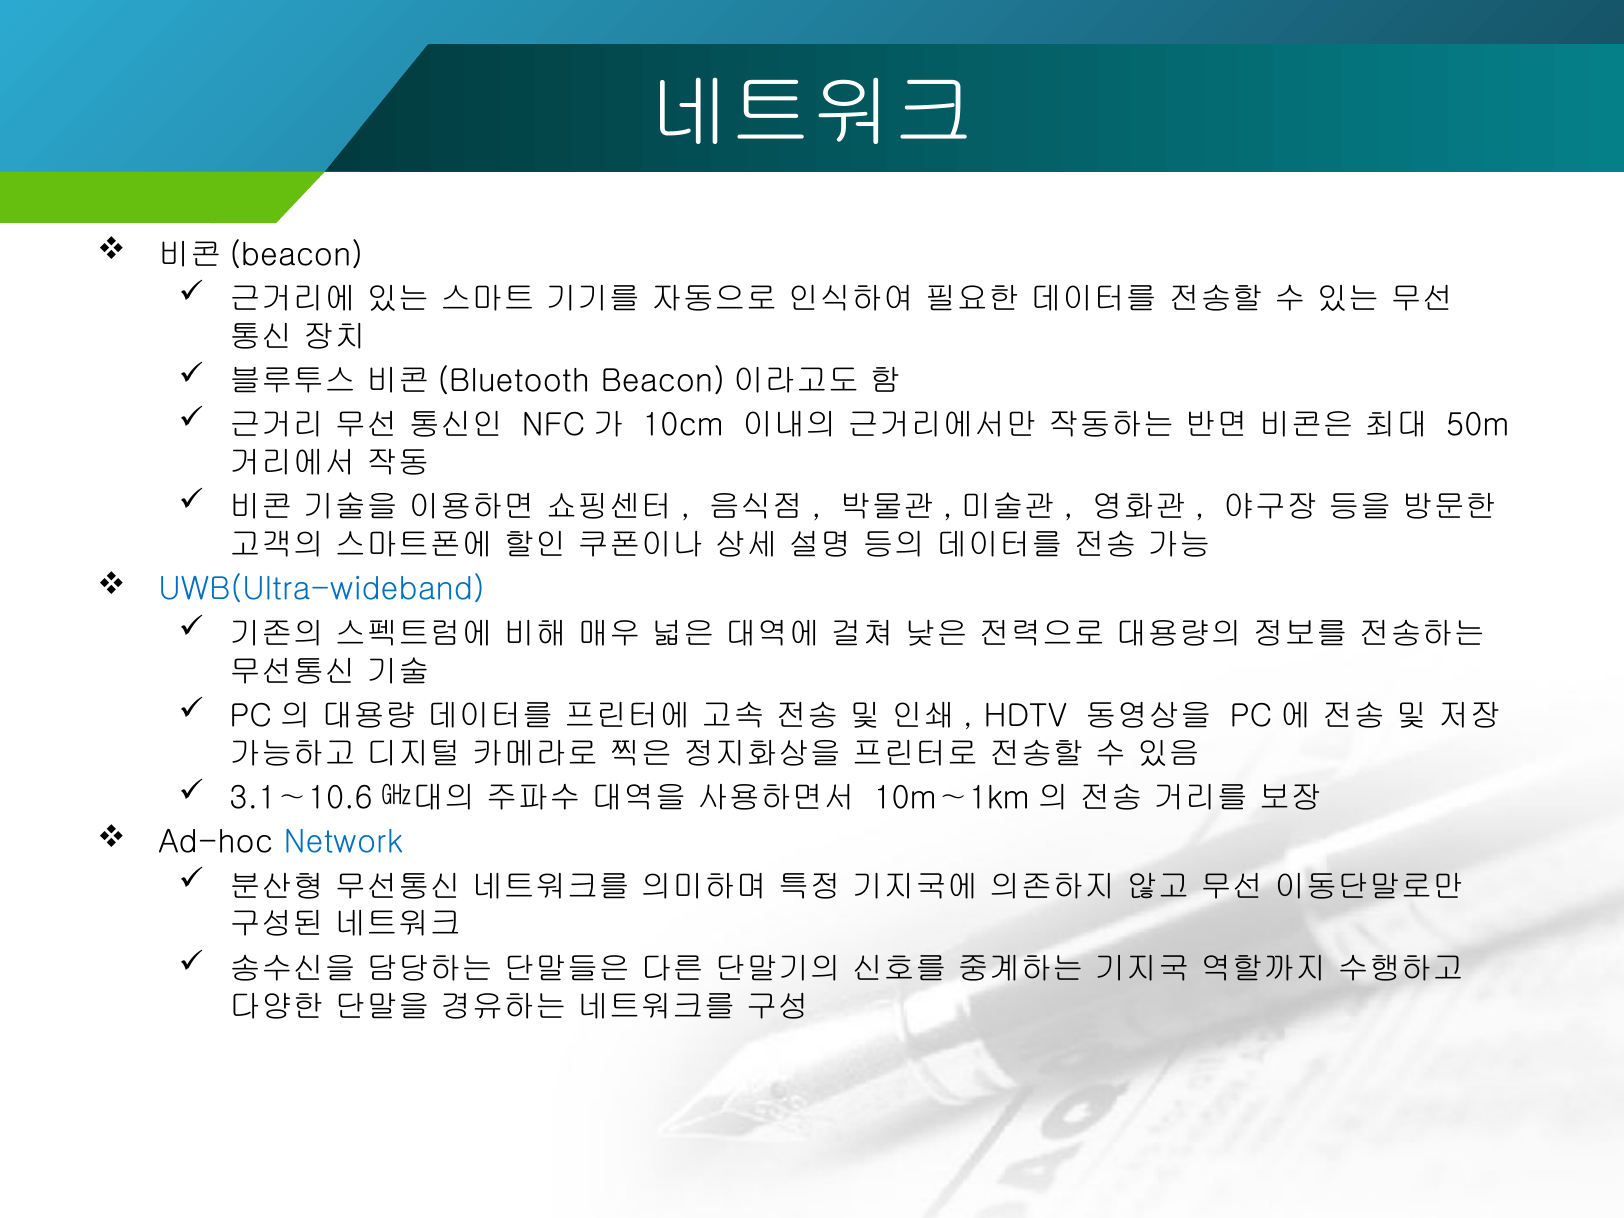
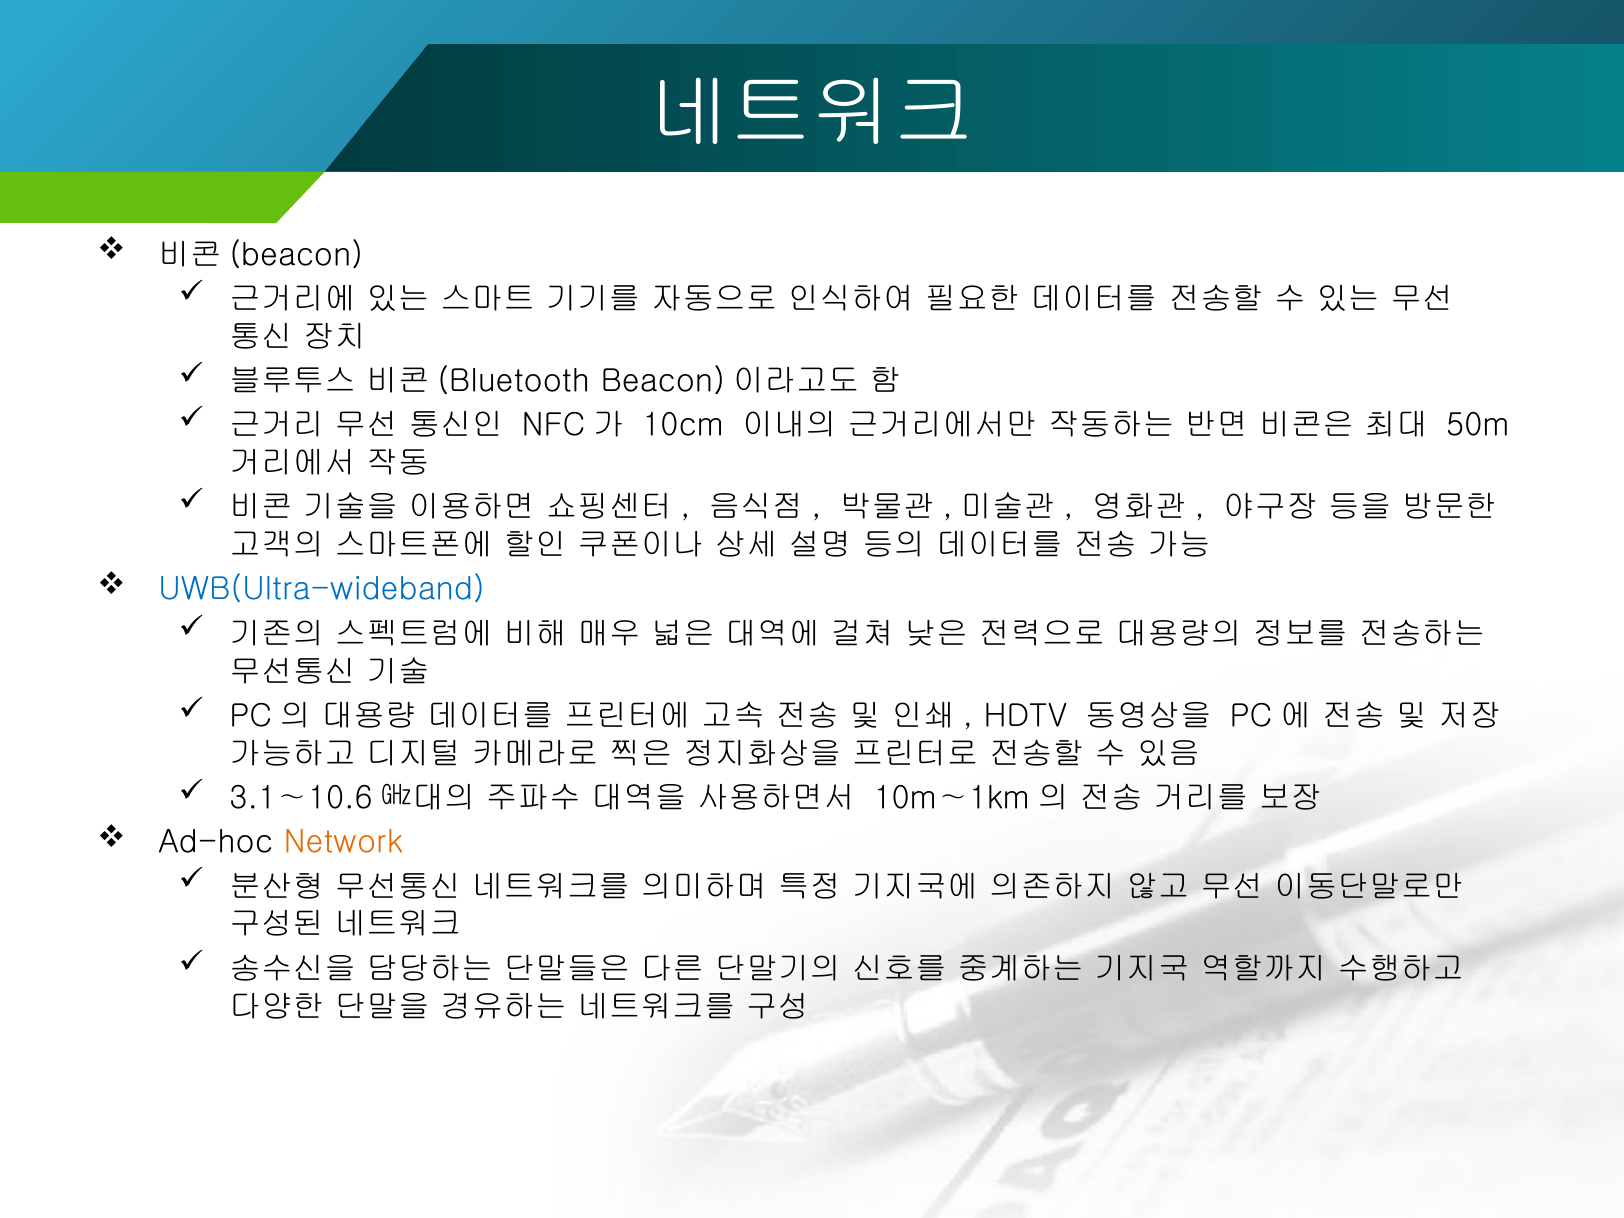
Network colour: blue -> orange
